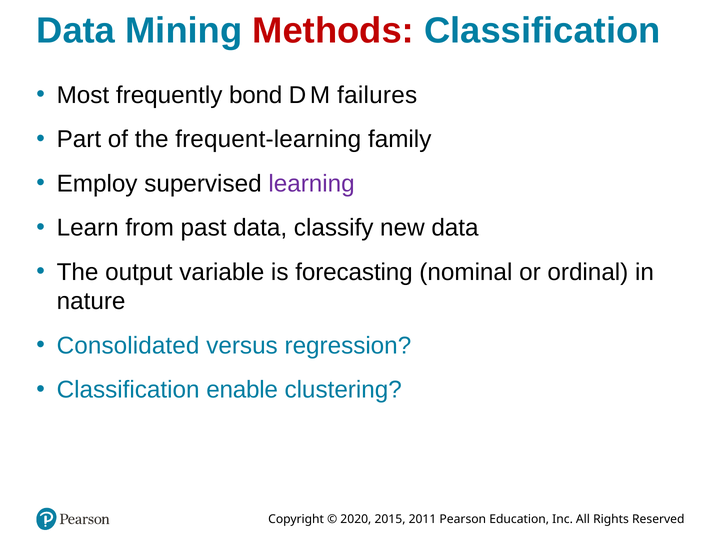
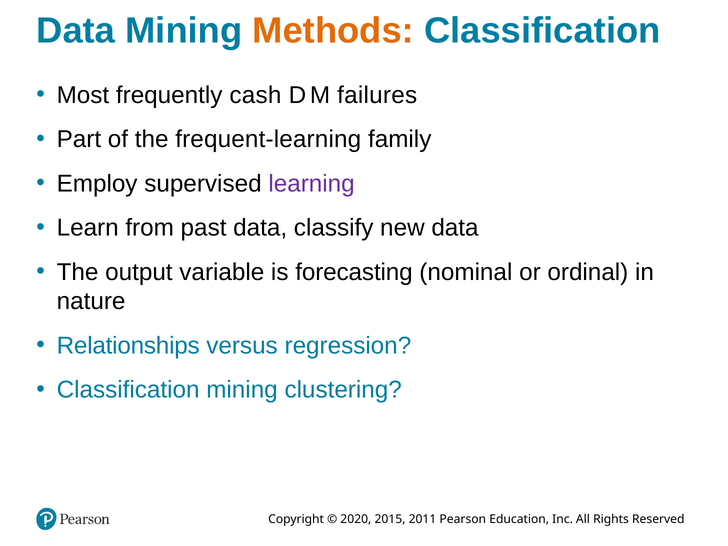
Methods colour: red -> orange
bond: bond -> cash
Consolidated: Consolidated -> Relationships
Classification enable: enable -> mining
